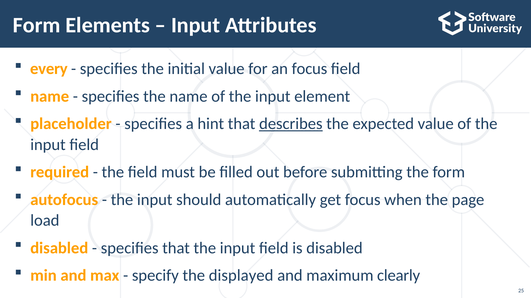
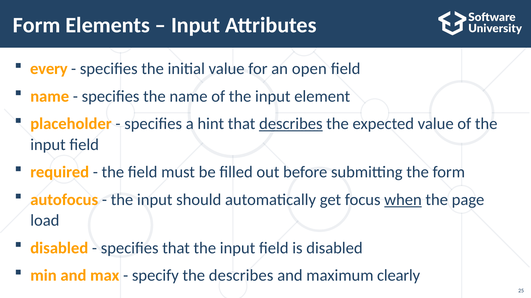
an focus: focus -> open
when underline: none -> present
the displayed: displayed -> describes
